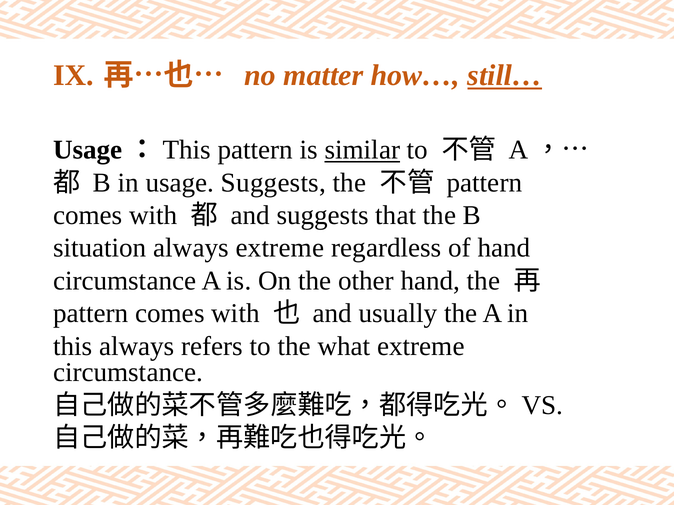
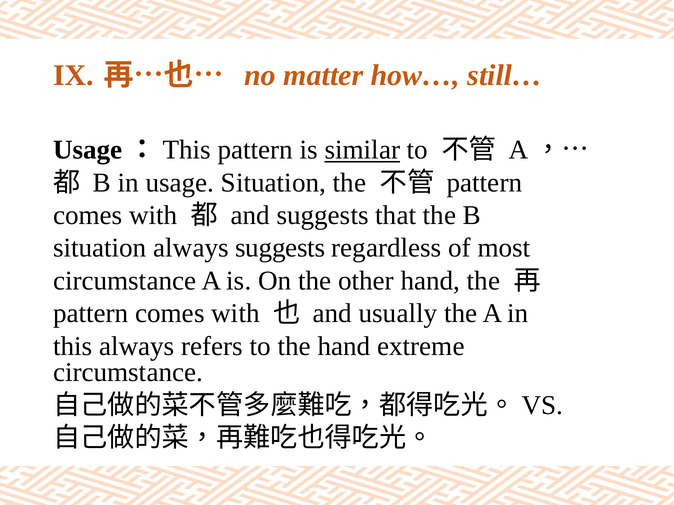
still… underline: present -> none
usage Suggests: Suggests -> Situation
always extreme: extreme -> suggests
of hand: hand -> most
the what: what -> hand
